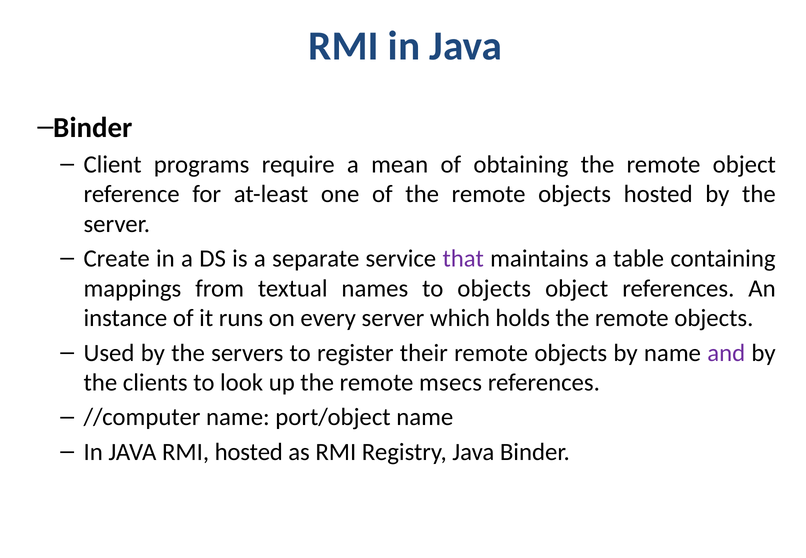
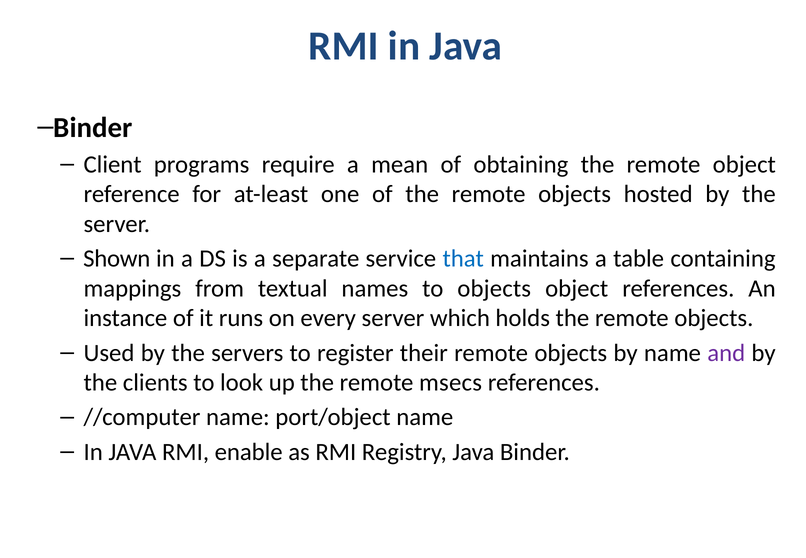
Create: Create -> Shown
that colour: purple -> blue
RMI hosted: hosted -> enable
